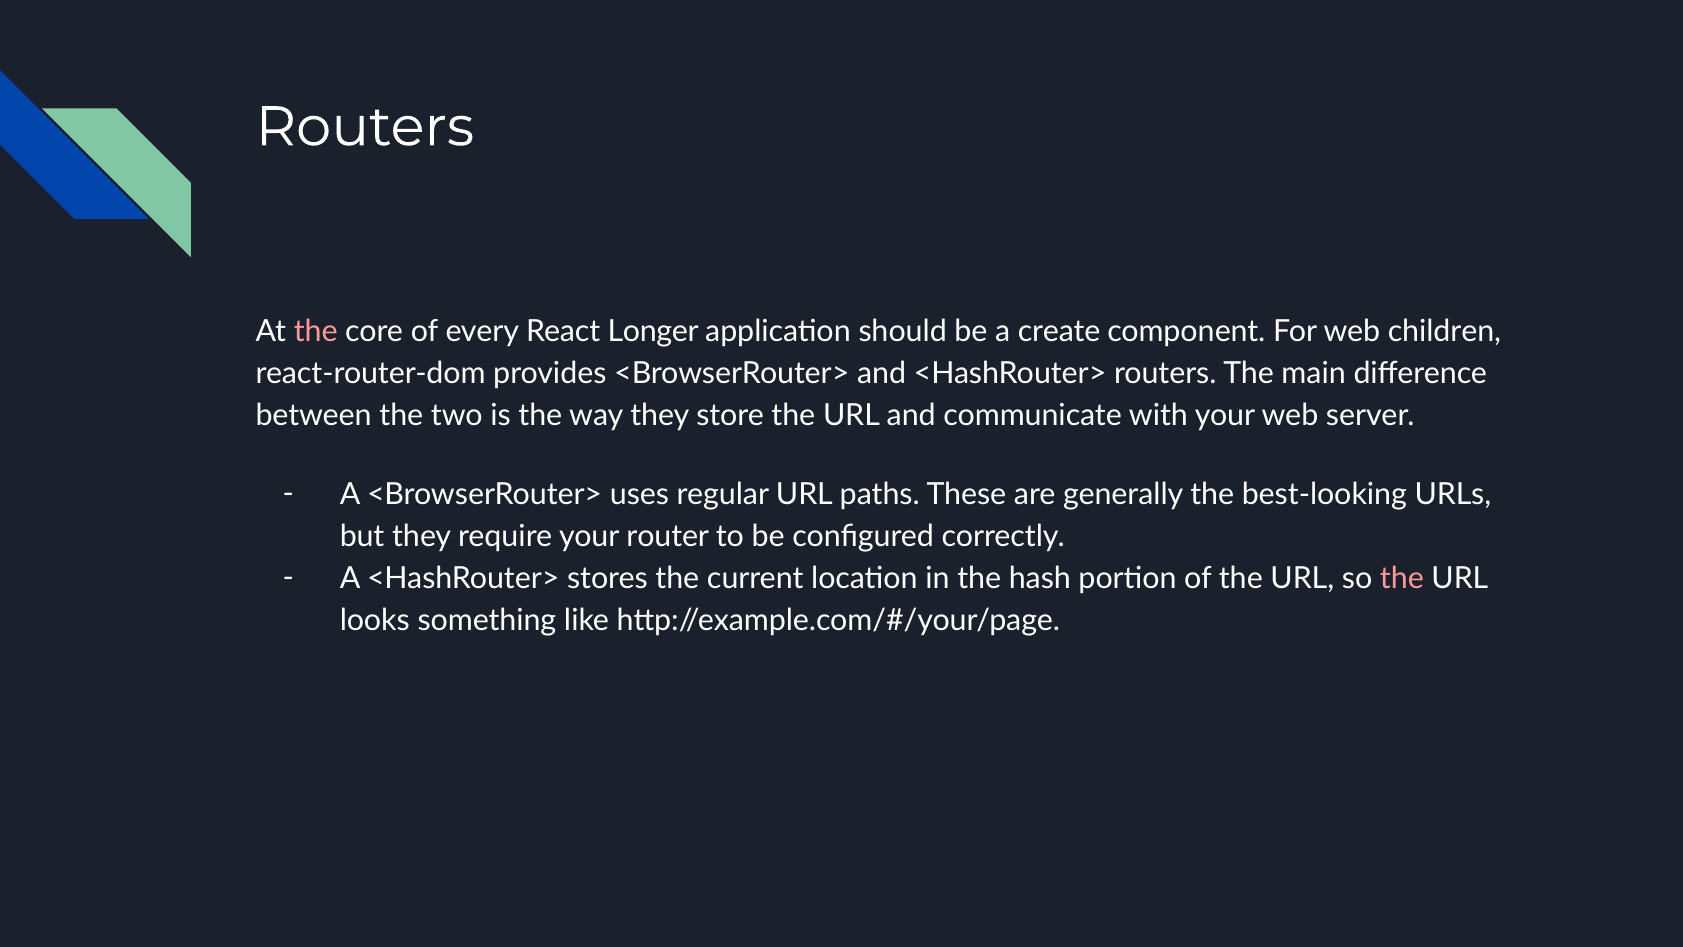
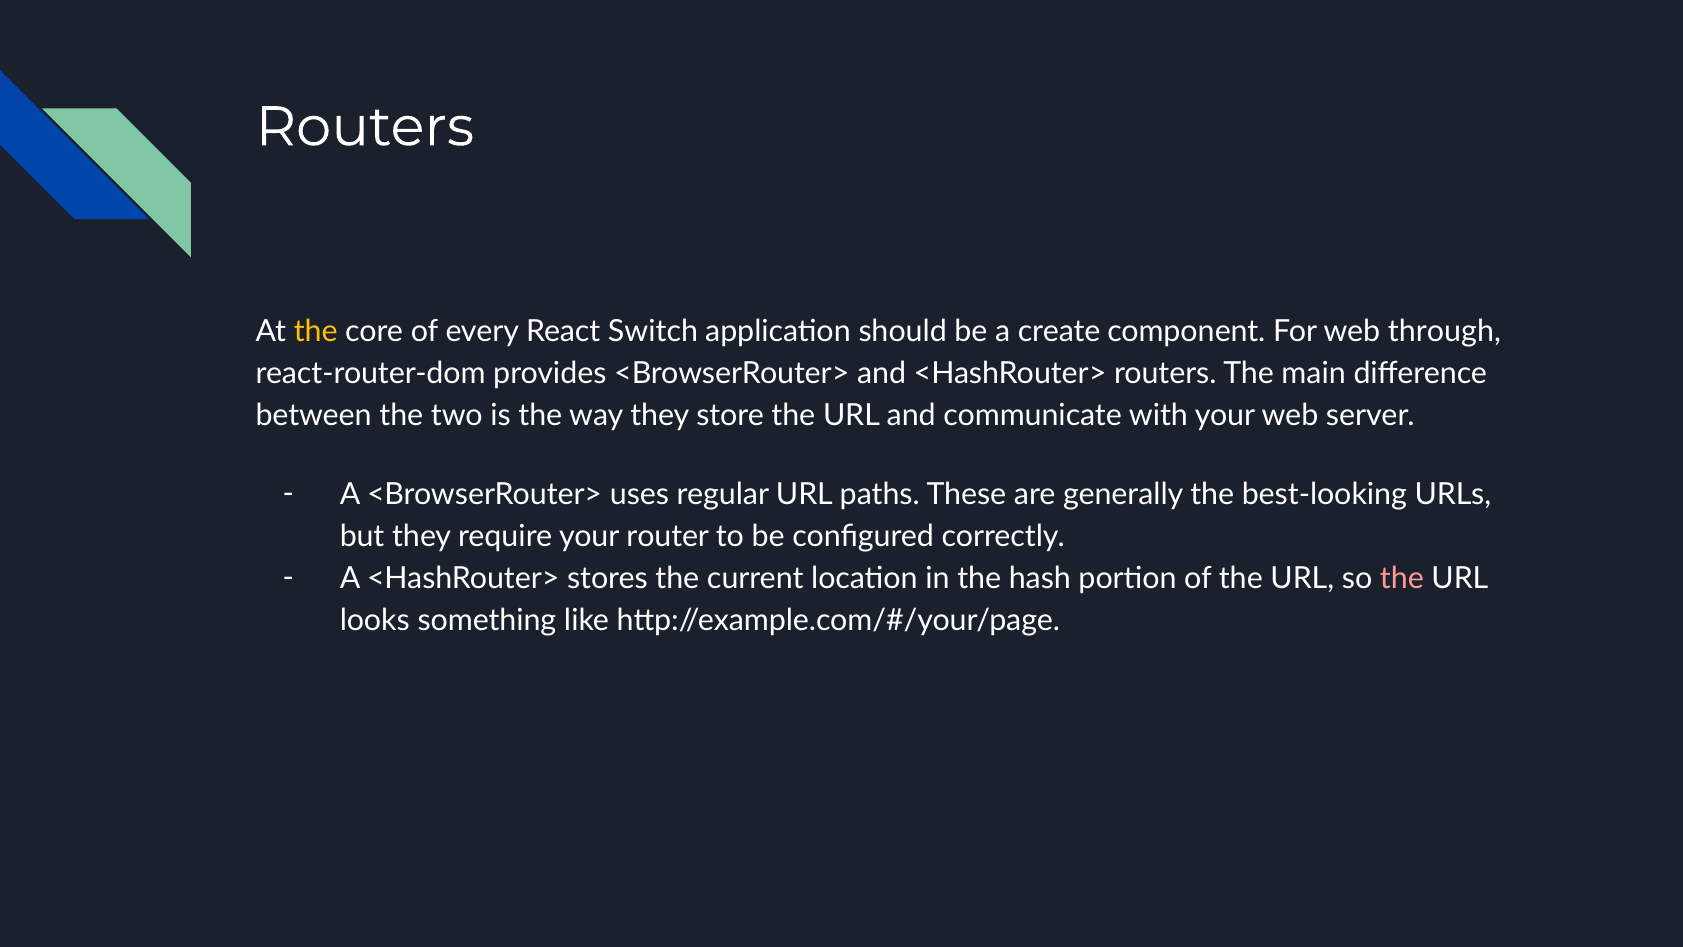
the at (316, 331) colour: pink -> yellow
Longer: Longer -> Switch
children: children -> through
